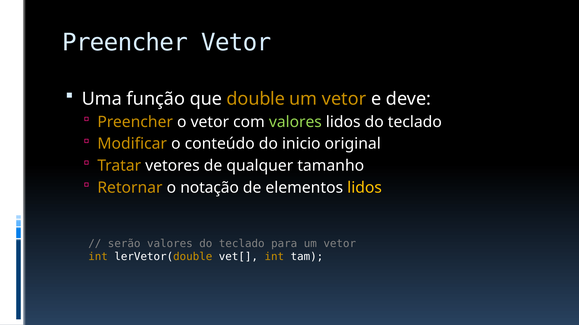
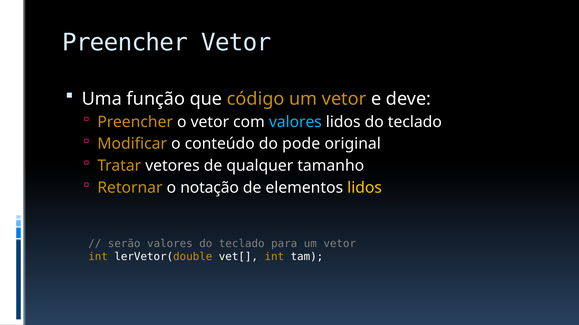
double: double -> código
valores at (295, 122) colour: light green -> light blue
inicio: inicio -> pode
